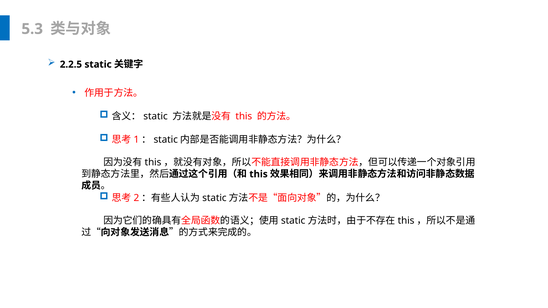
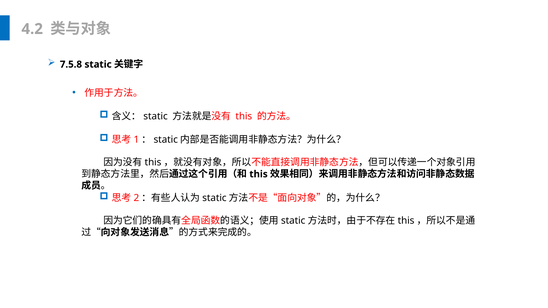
5.3: 5.3 -> 4.2
2.2.5: 2.2.5 -> 7.5.8
